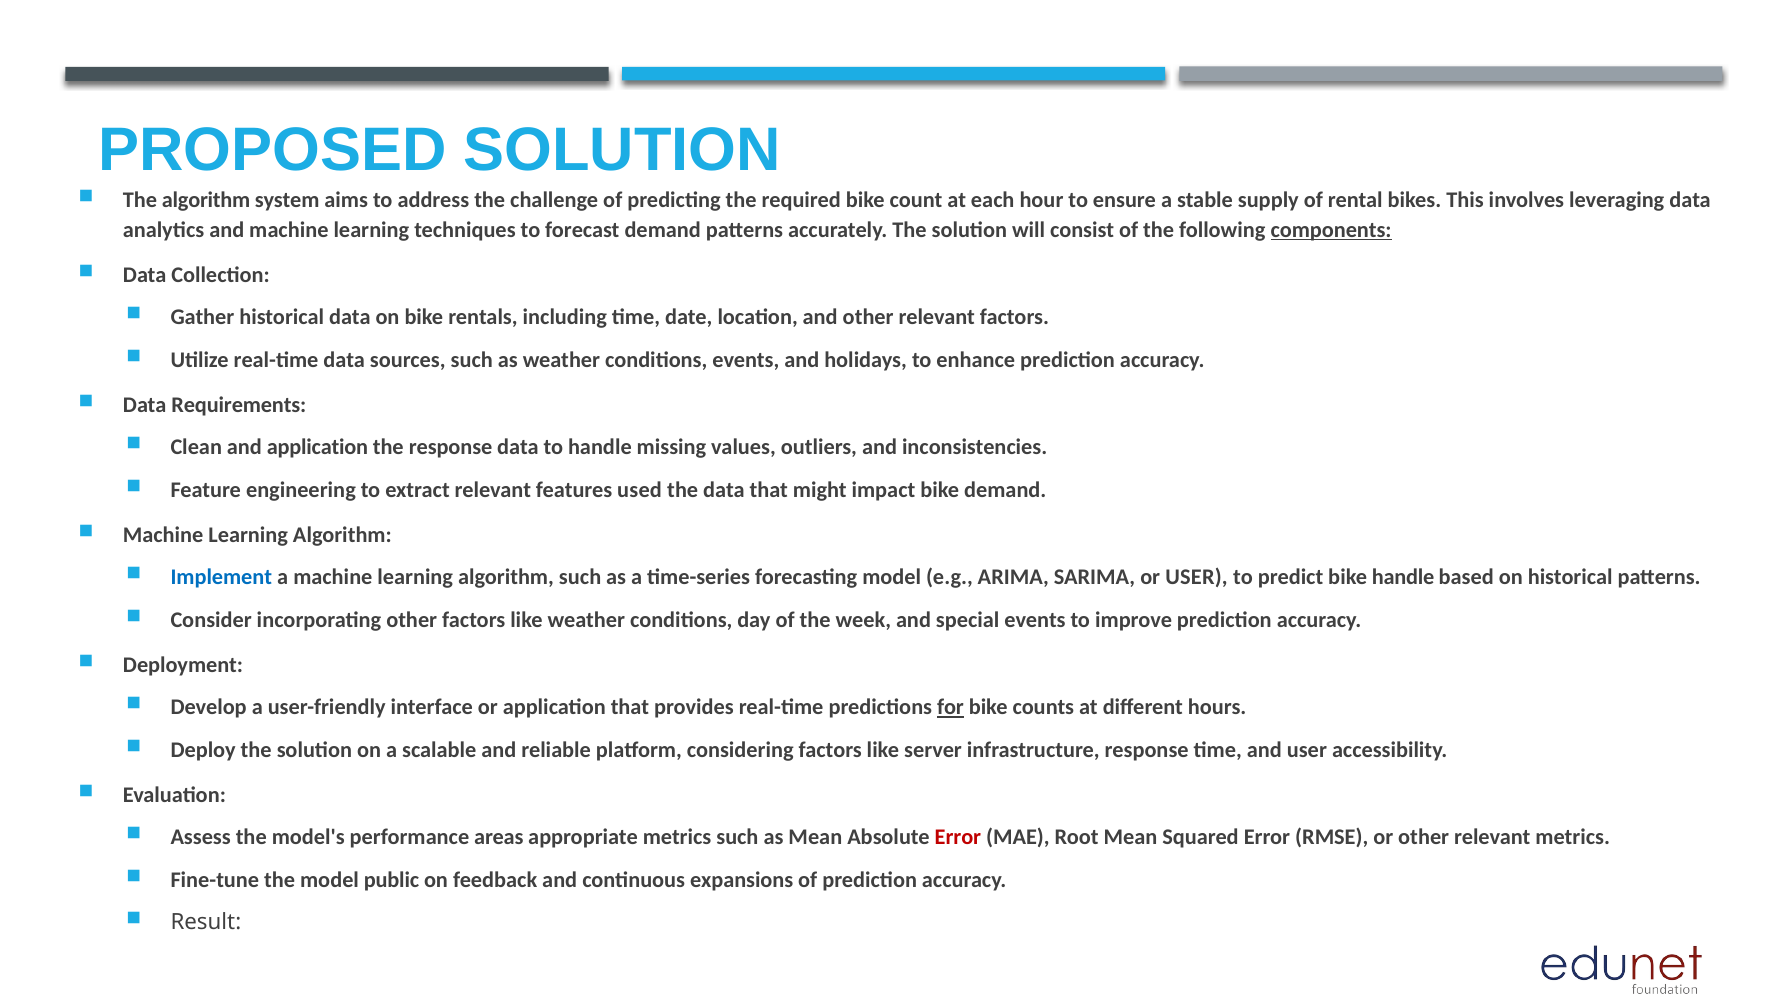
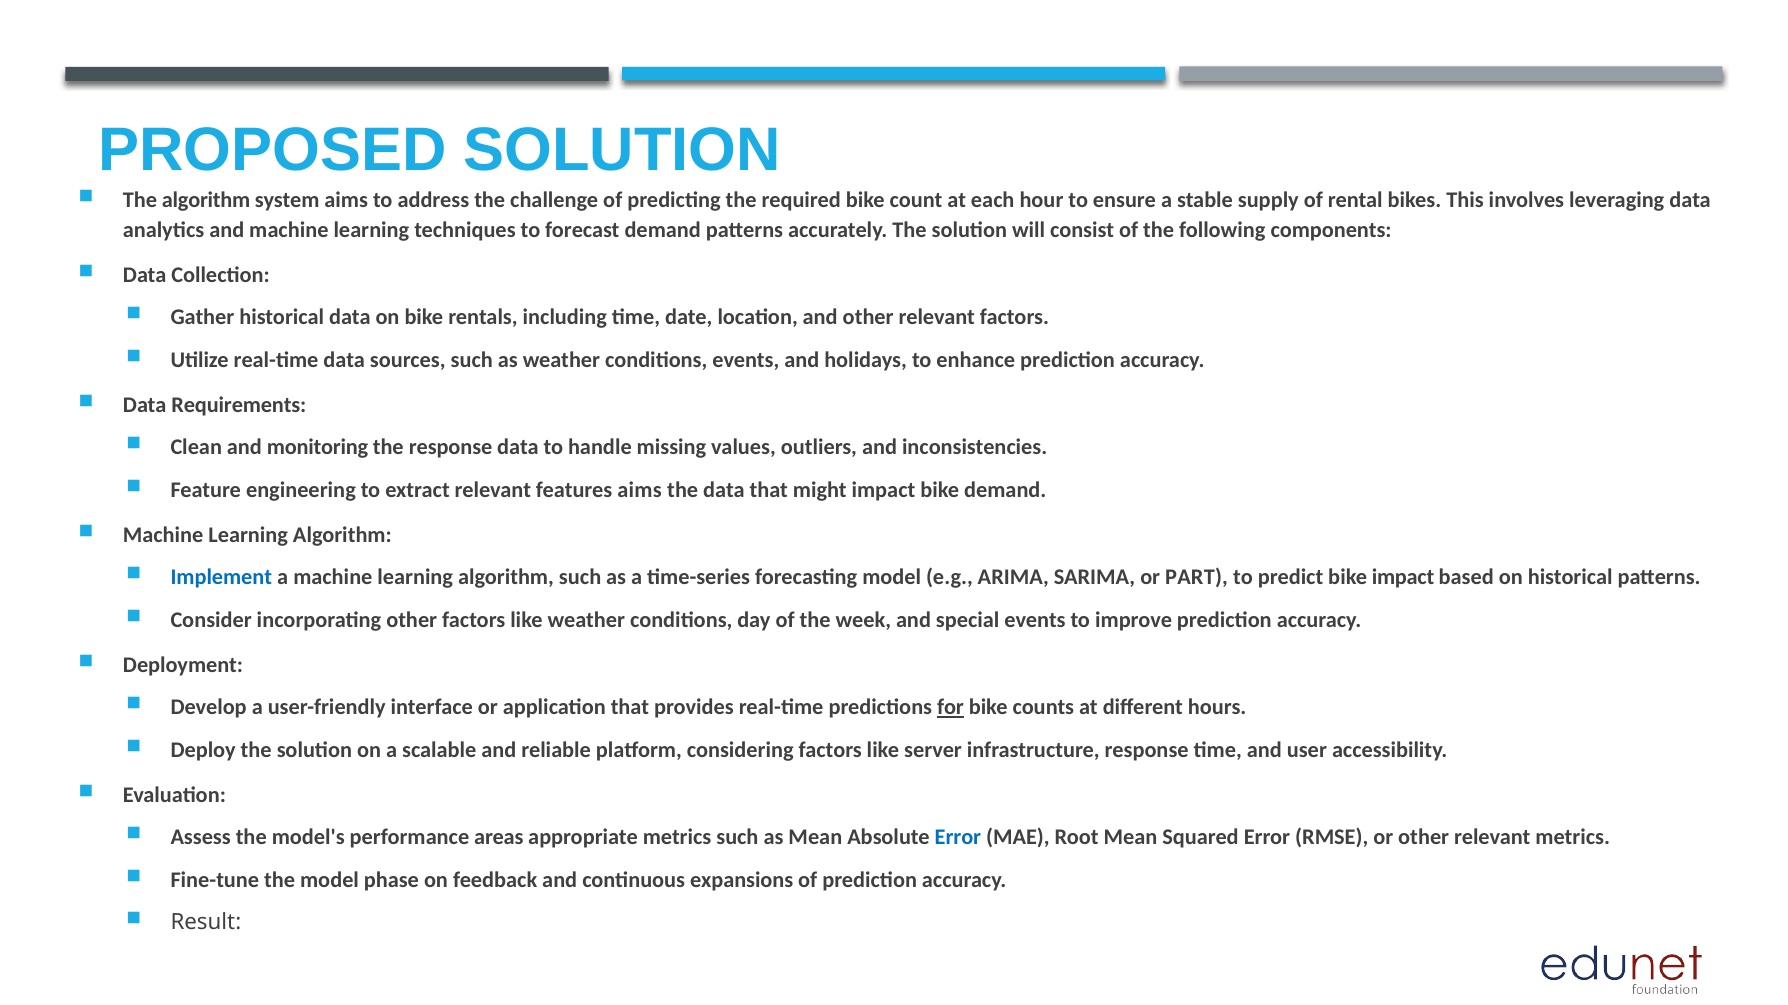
components underline: present -> none
and application: application -> monitoring
features used: used -> aims
or USER: USER -> PART
bike handle: handle -> impact
Error at (958, 838) colour: red -> blue
public: public -> phase
